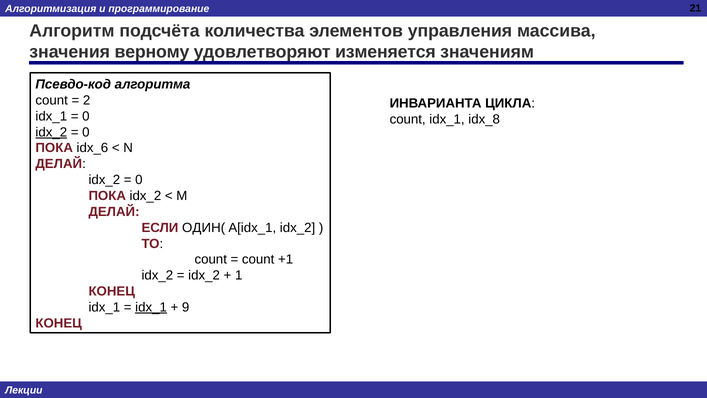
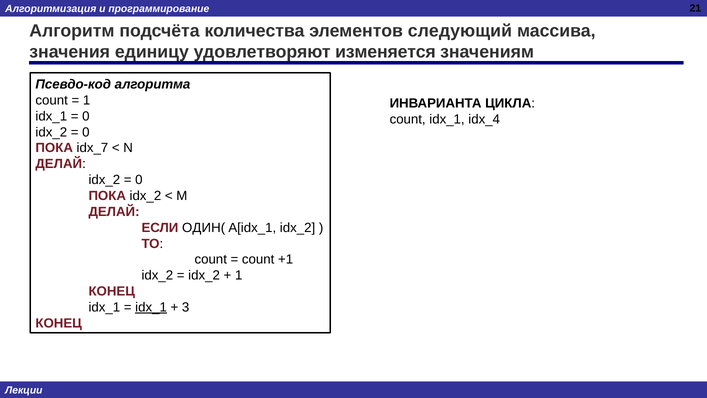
управления: управления -> следующий
верному: верному -> единицу
2 at (87, 100): 2 -> 1
idx_8: idx_8 -> idx_4
idx_2 at (51, 132) underline: present -> none
idx_6: idx_6 -> idx_7
9: 9 -> 3
